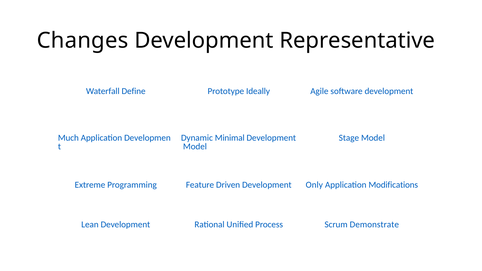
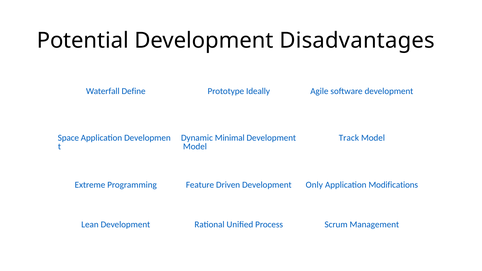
Changes: Changes -> Potential
Representative: Representative -> Disadvantages
Much: Much -> Space
Stage: Stage -> Track
Demonstrate: Demonstrate -> Management
